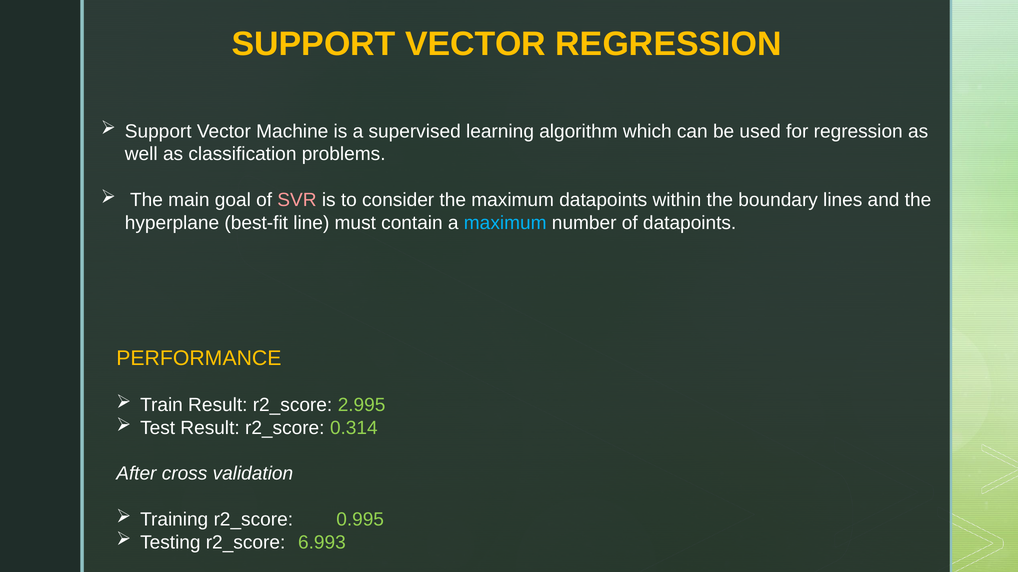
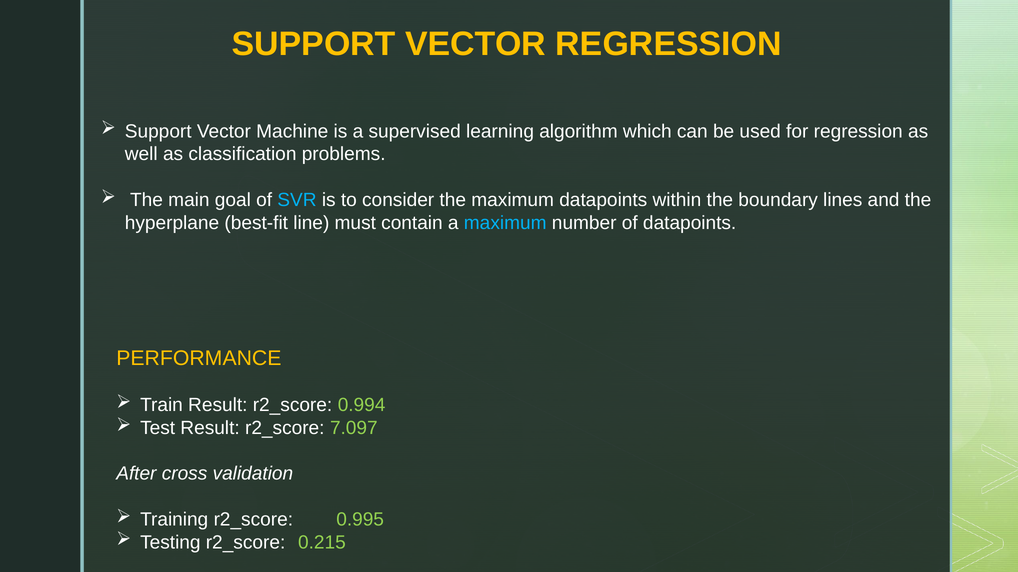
SVR colour: pink -> light blue
2.995: 2.995 -> 0.994
0.314: 0.314 -> 7.097
6.993: 6.993 -> 0.215
